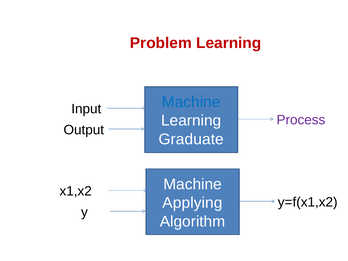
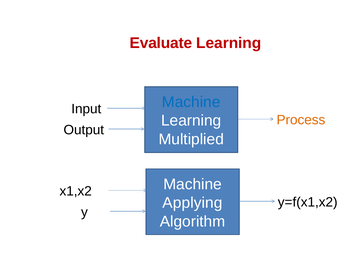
Problem: Problem -> Evaluate
Process colour: purple -> orange
Graduate: Graduate -> Multiplied
